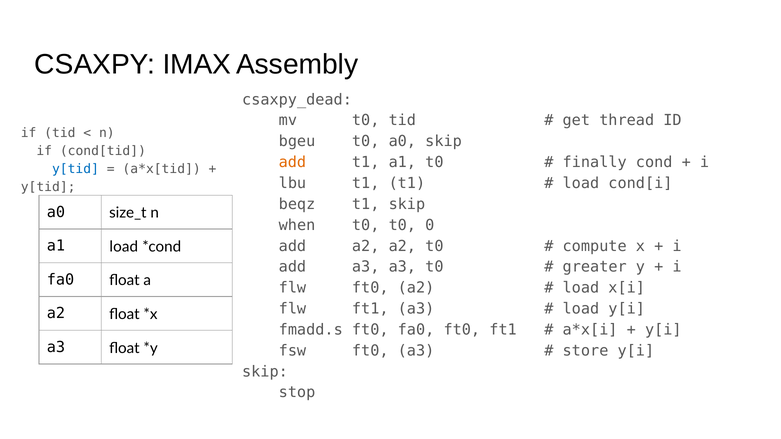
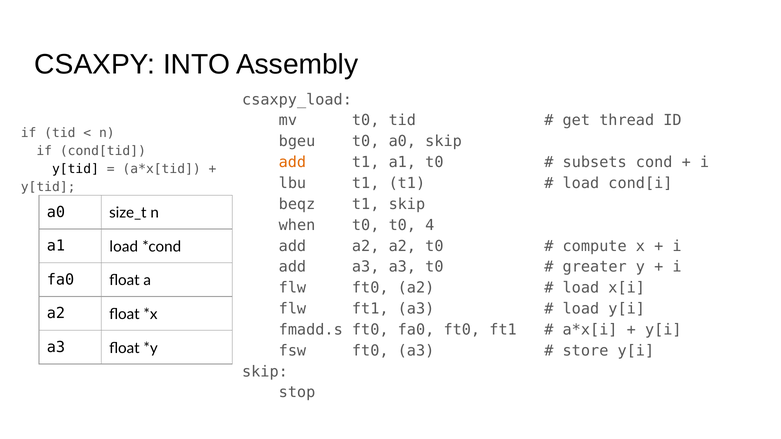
IMAX: IMAX -> INTO
csaxpy_dead: csaxpy_dead -> csaxpy_load
finally: finally -> subsets
y[tid at (75, 169) colour: blue -> black
0: 0 -> 4
